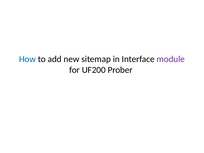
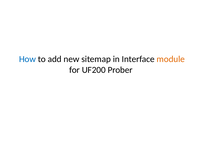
module colour: purple -> orange
